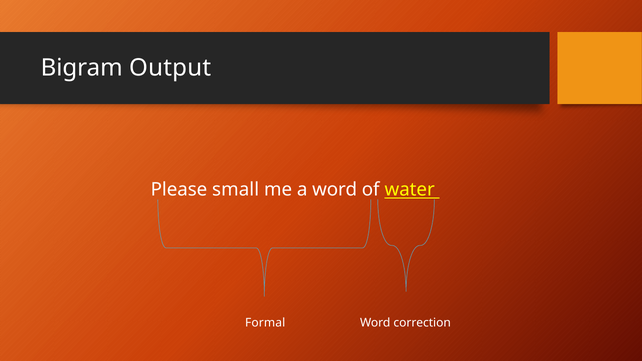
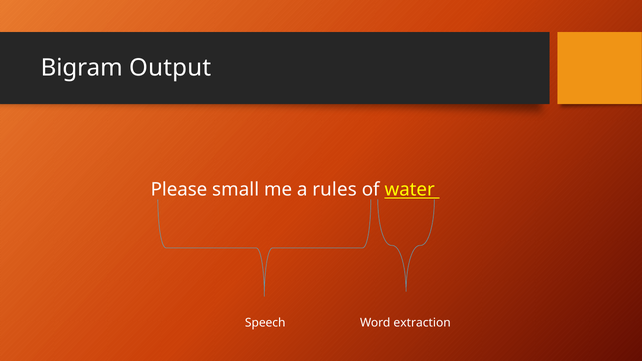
a word: word -> rules
Formal: Formal -> Speech
correction: correction -> extraction
